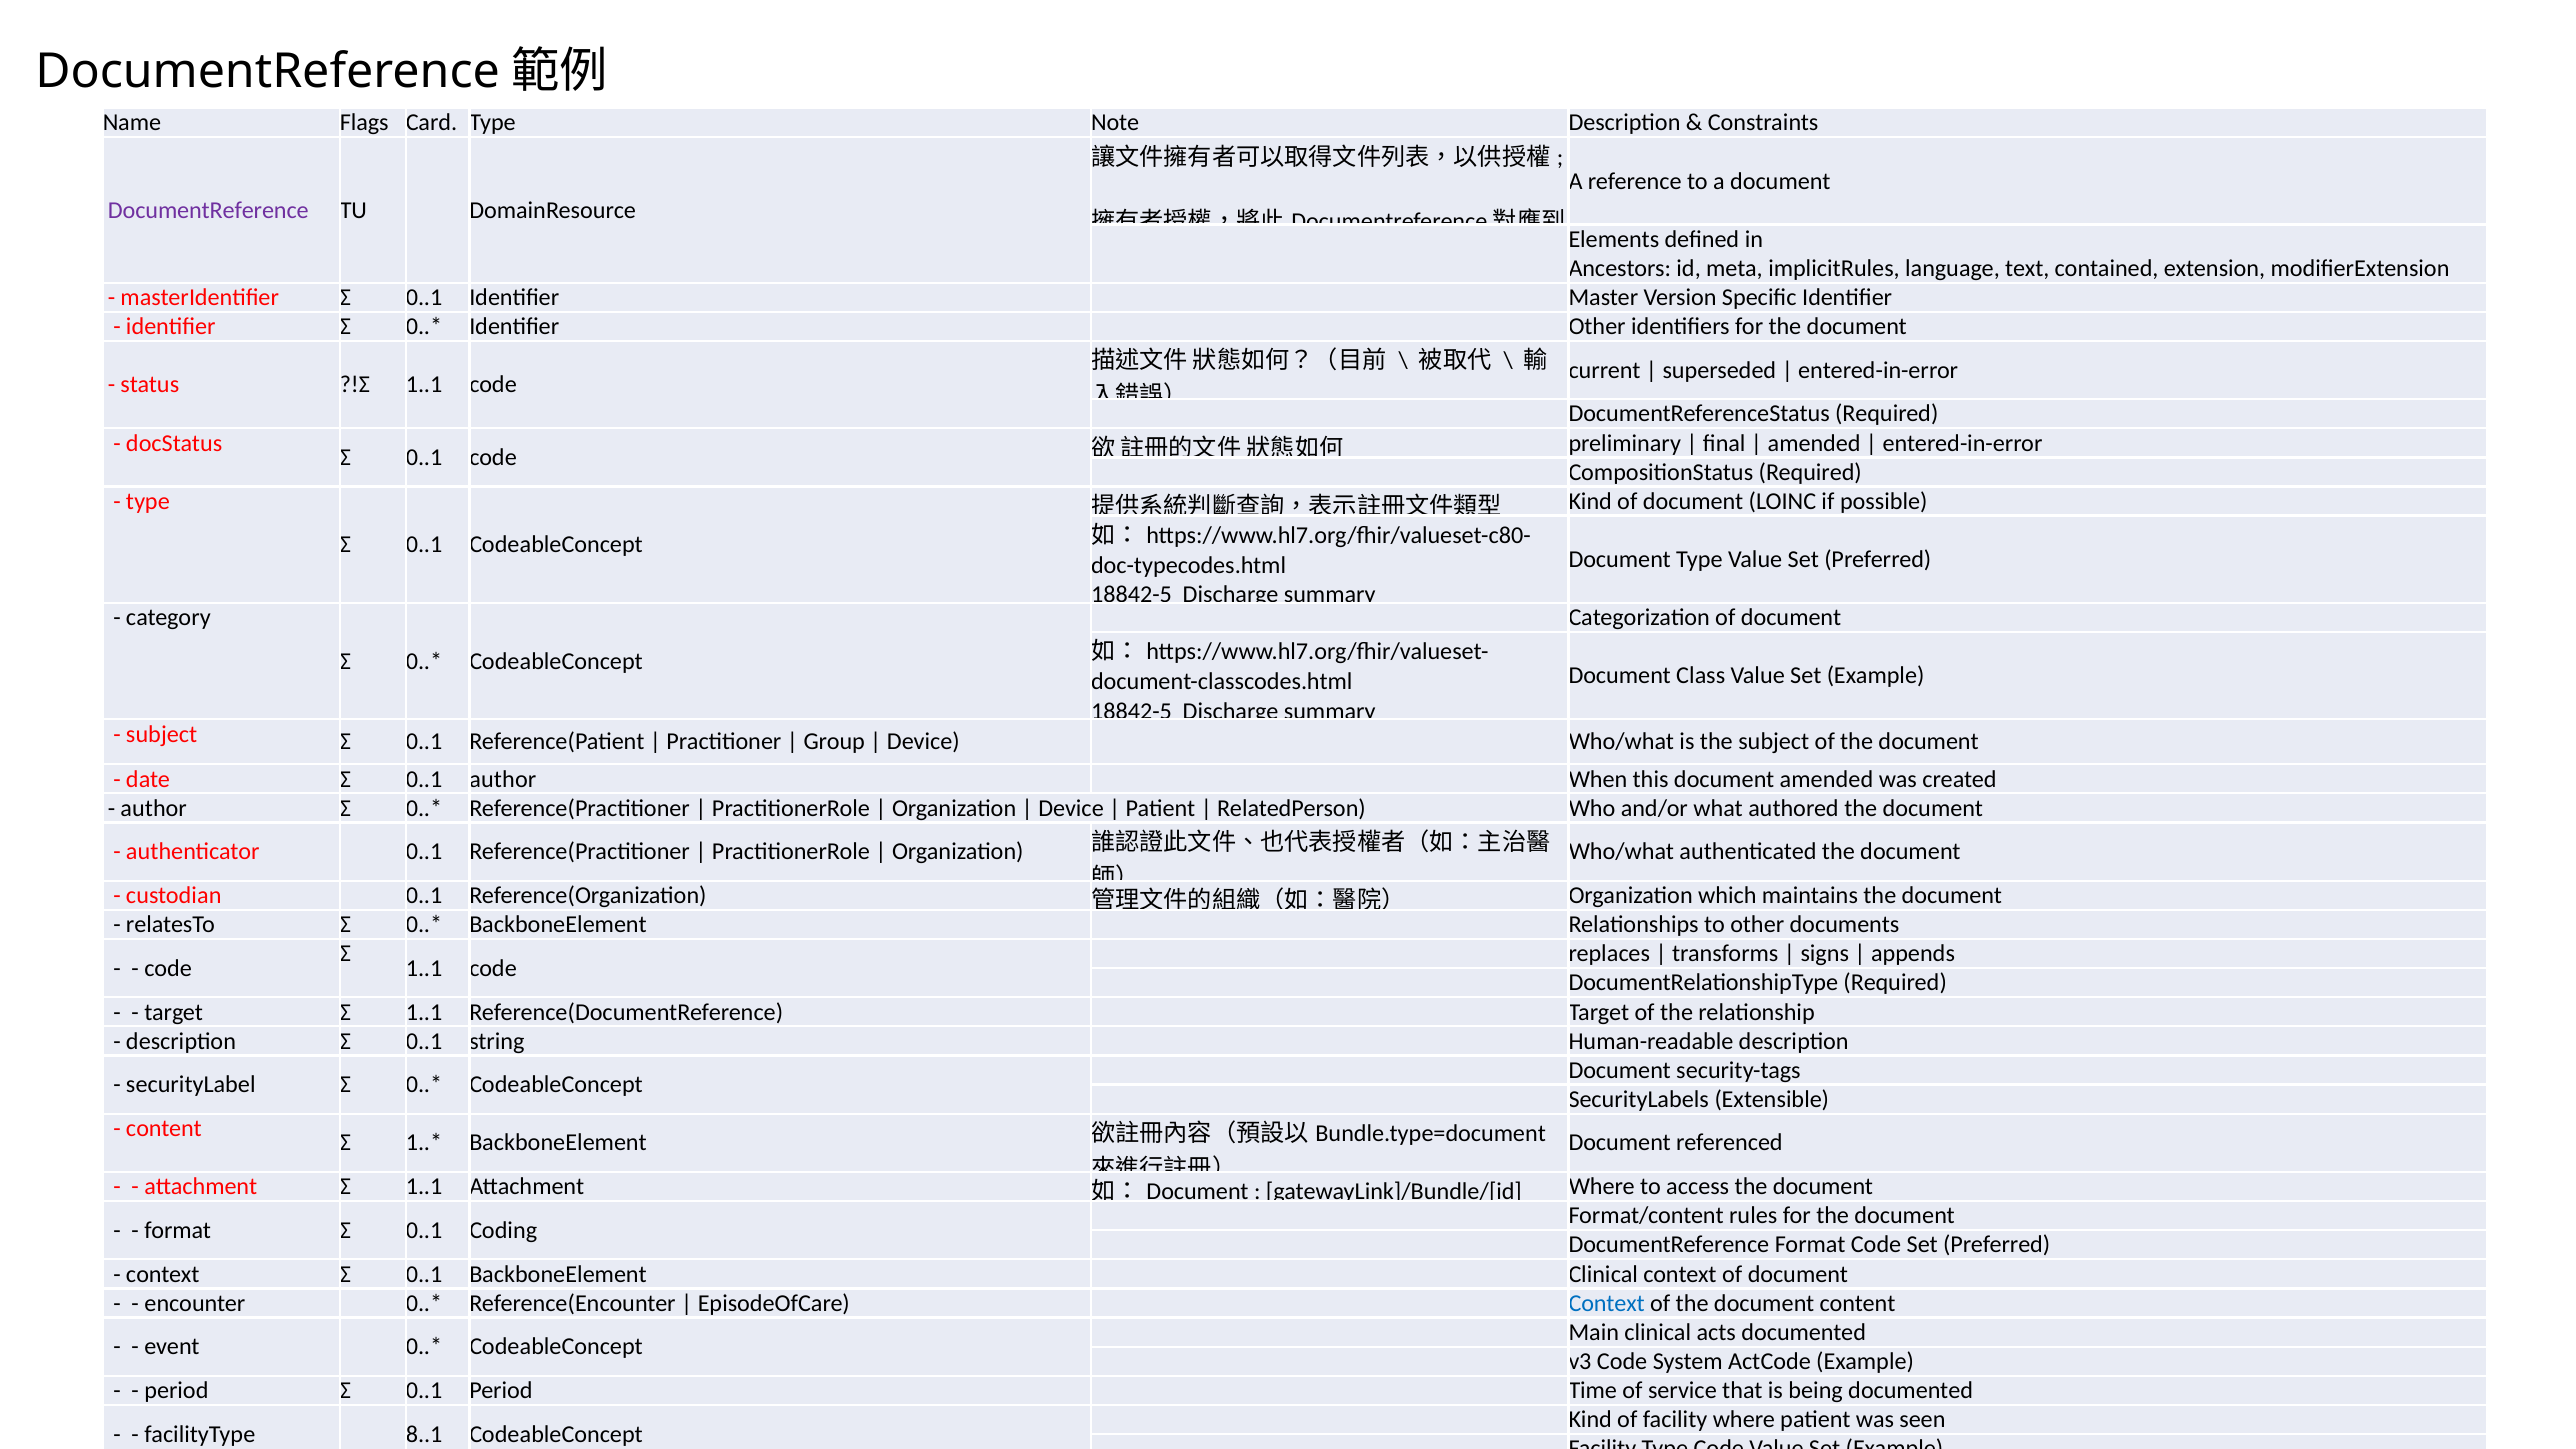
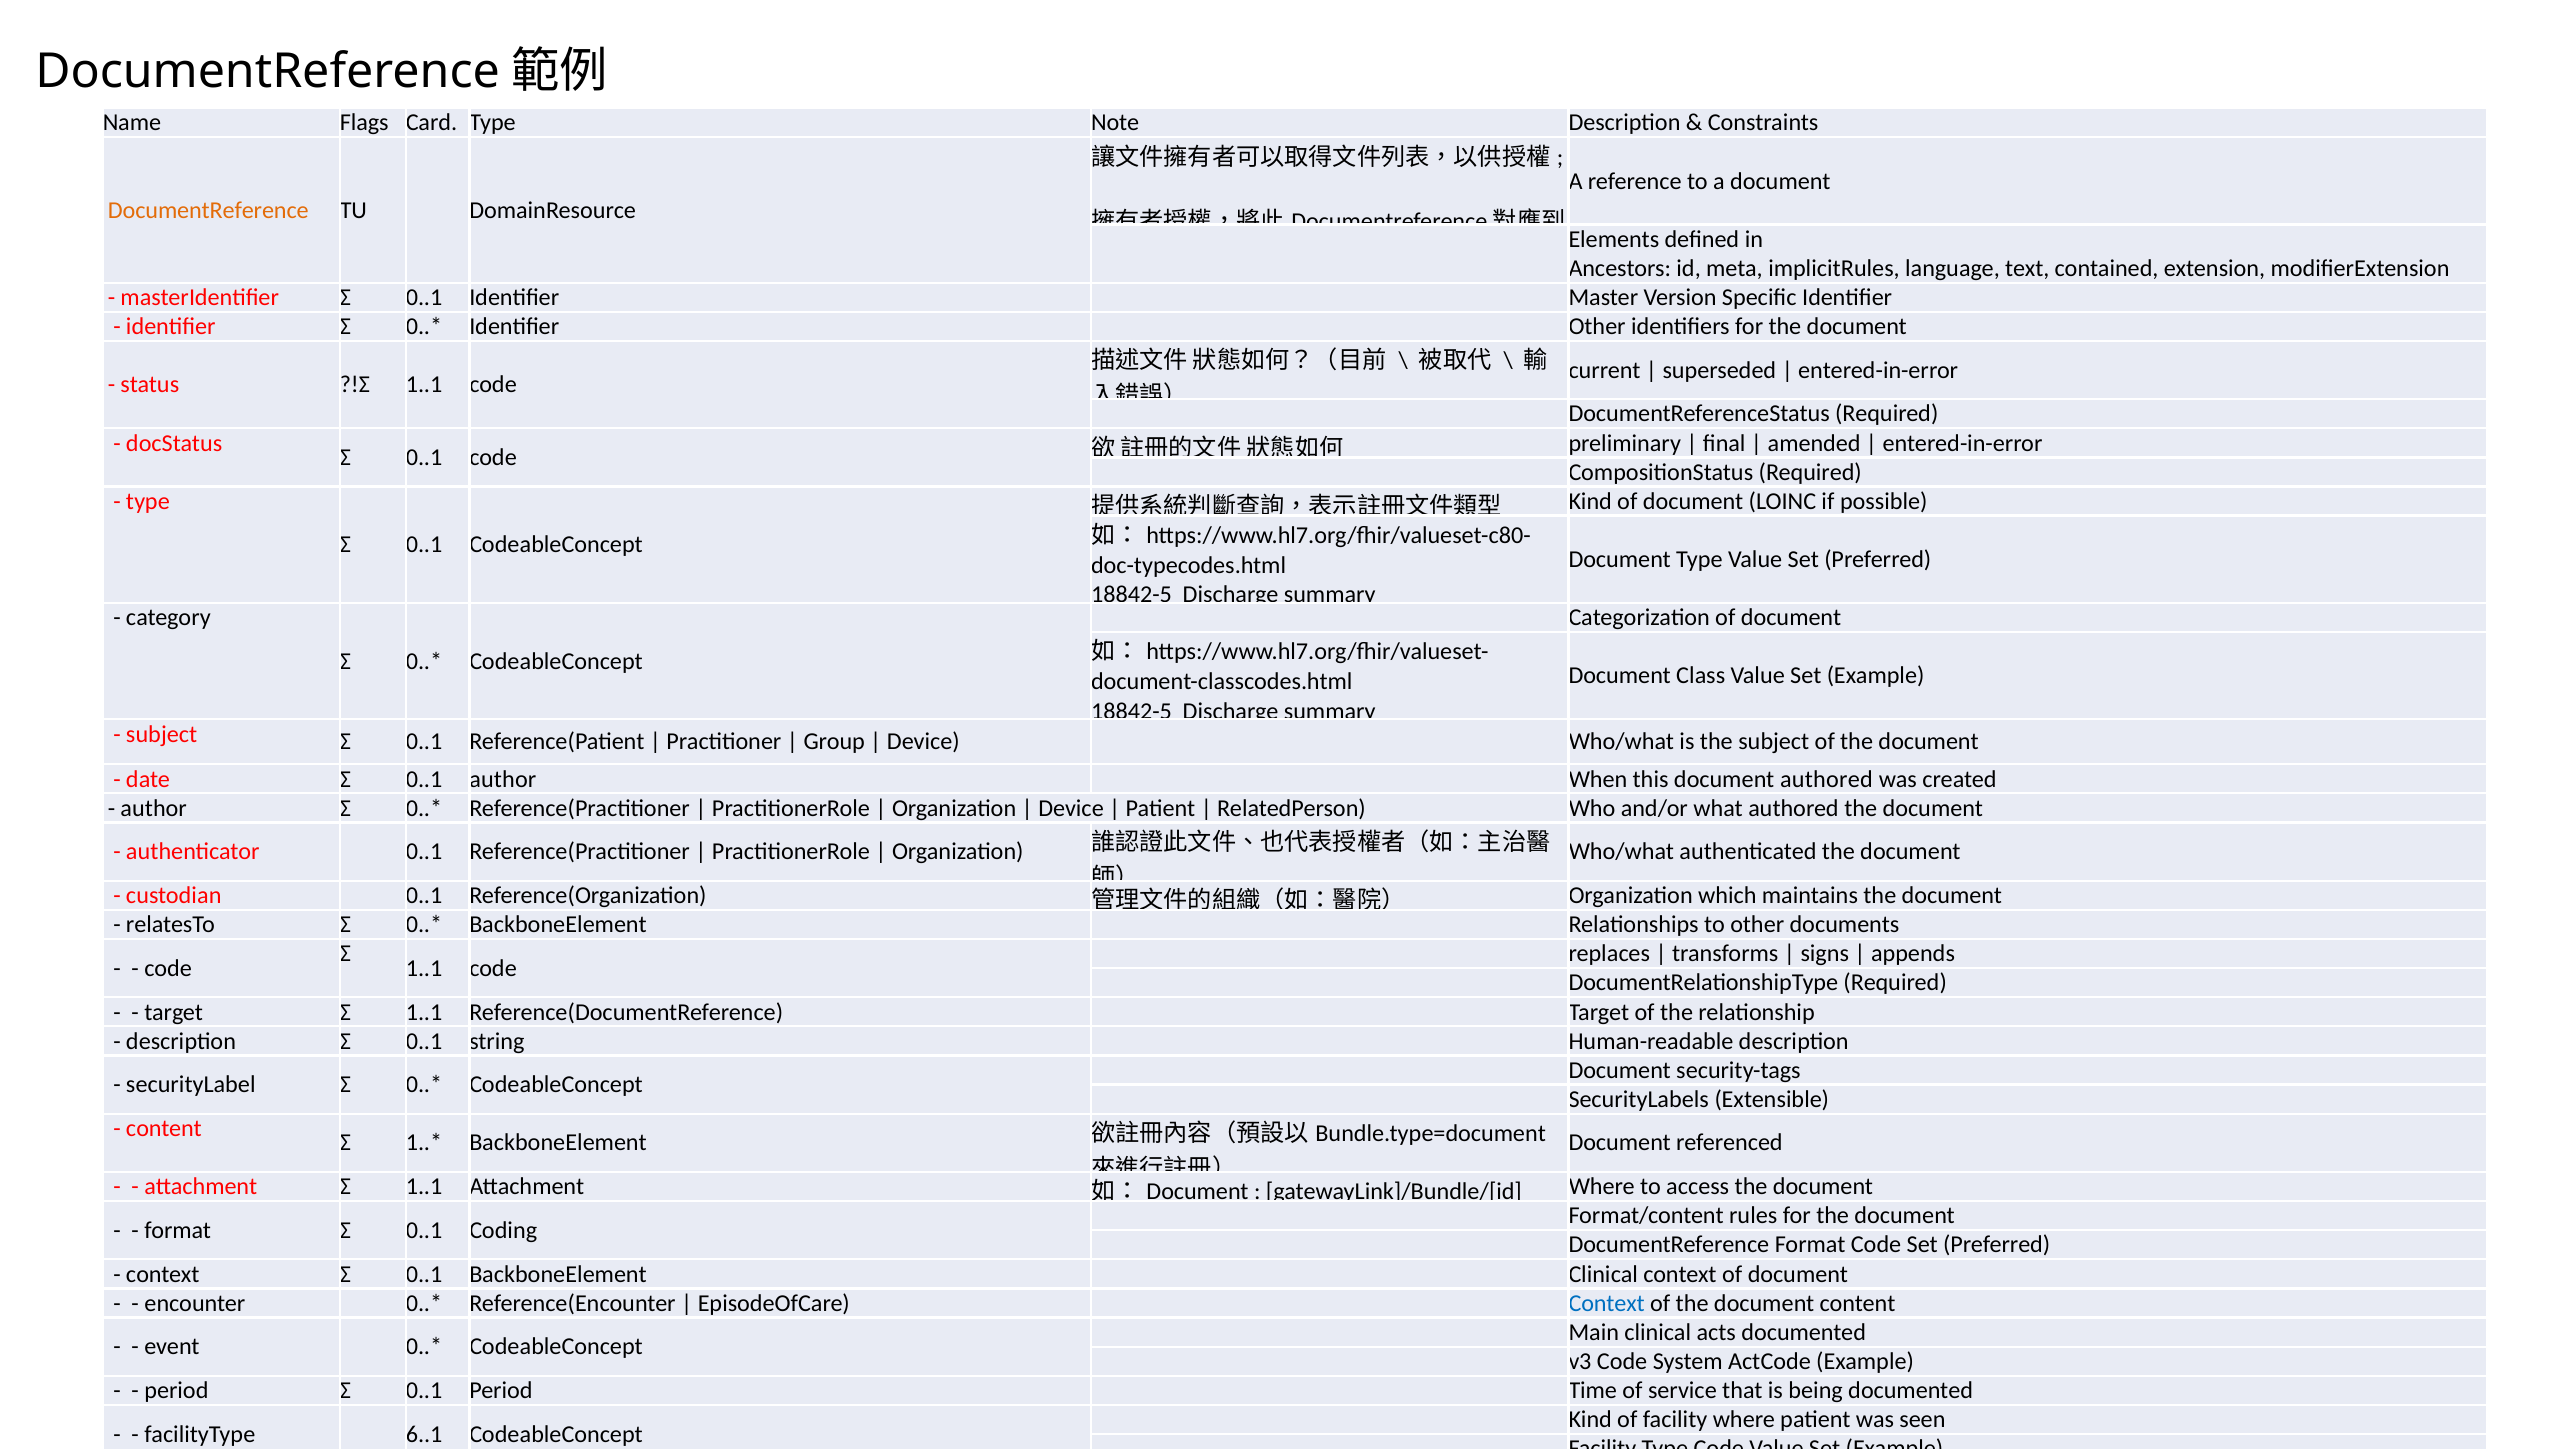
DocumentReference at (208, 210) colour: purple -> orange
document amended: amended -> authored
8..1: 8..1 -> 6..1
